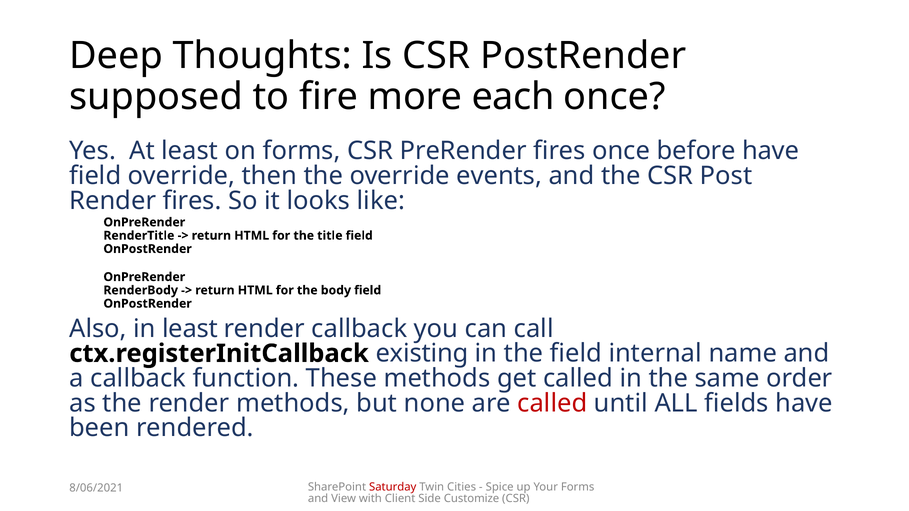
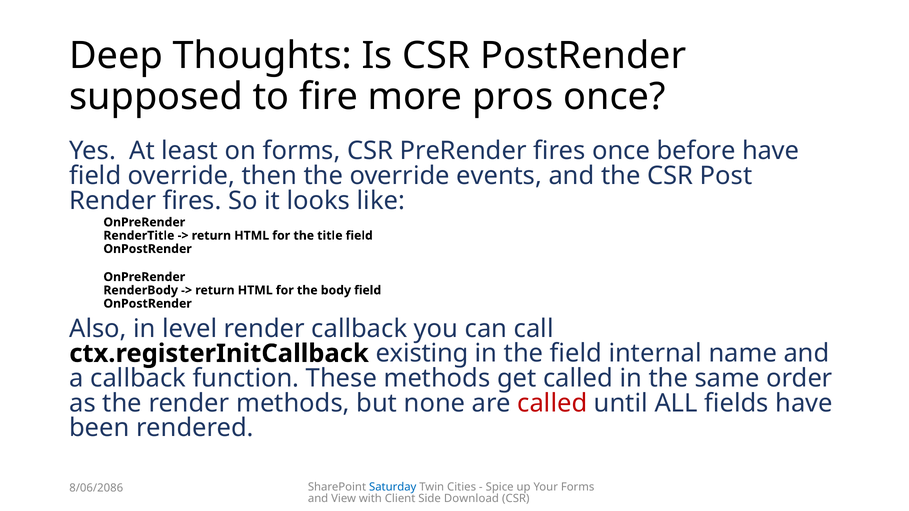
each: each -> pros
in least: least -> level
Saturday colour: red -> blue
8/06/2021: 8/06/2021 -> 8/06/2086
Customize: Customize -> Download
